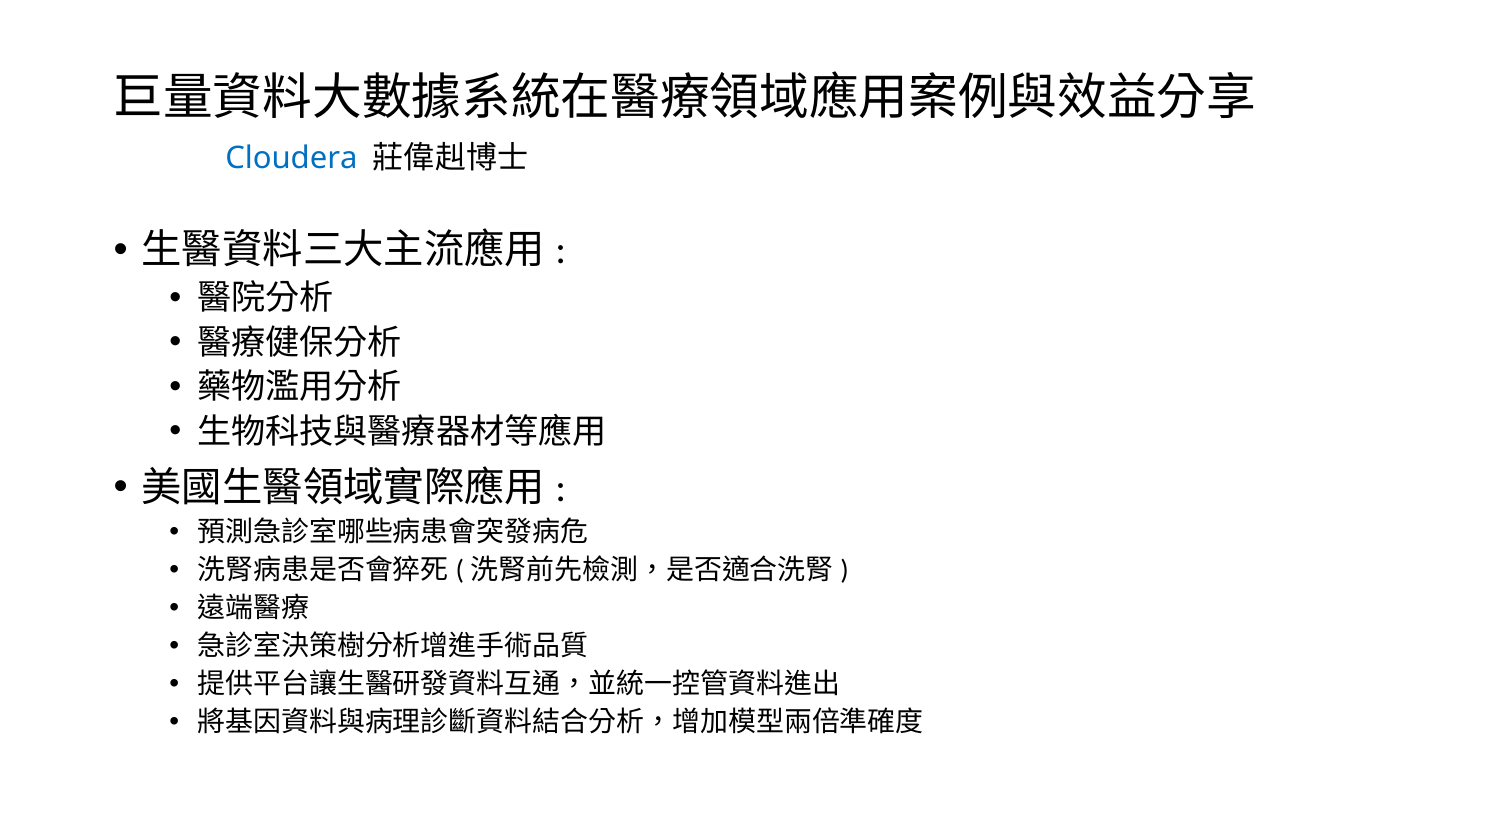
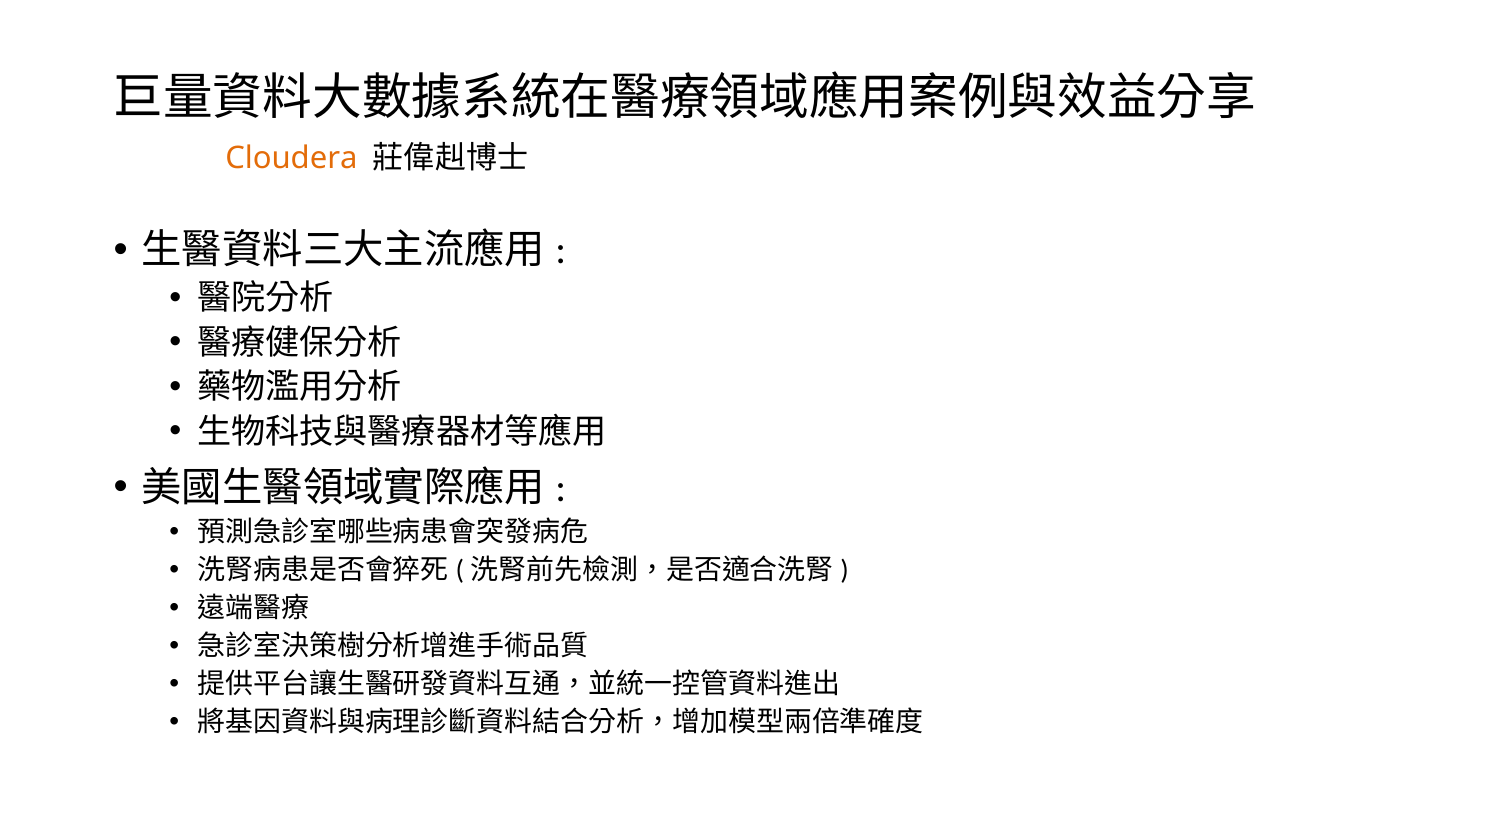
Cloudera colour: blue -> orange
